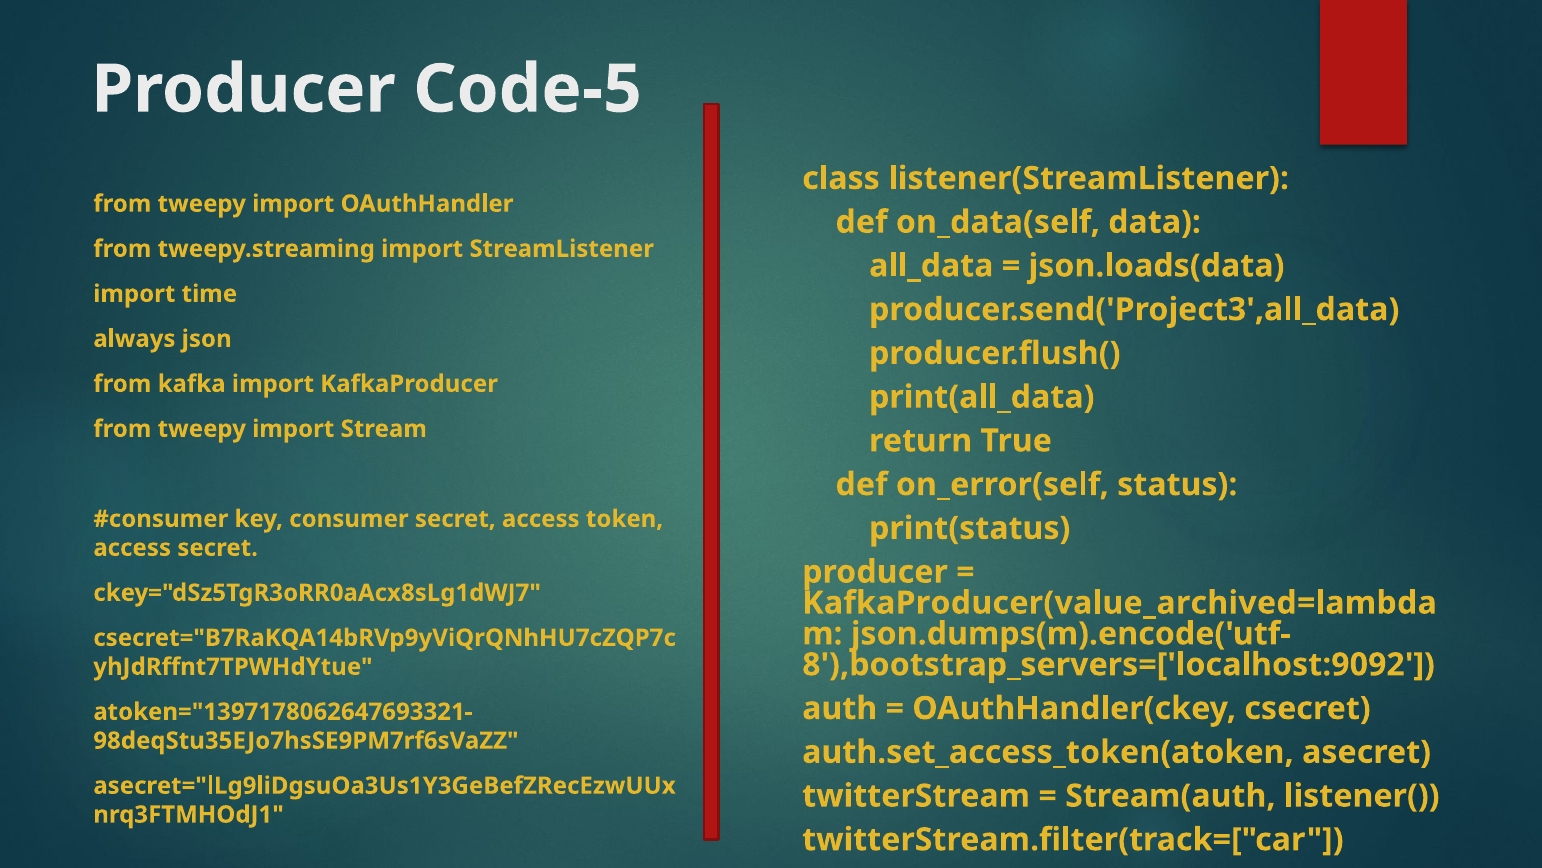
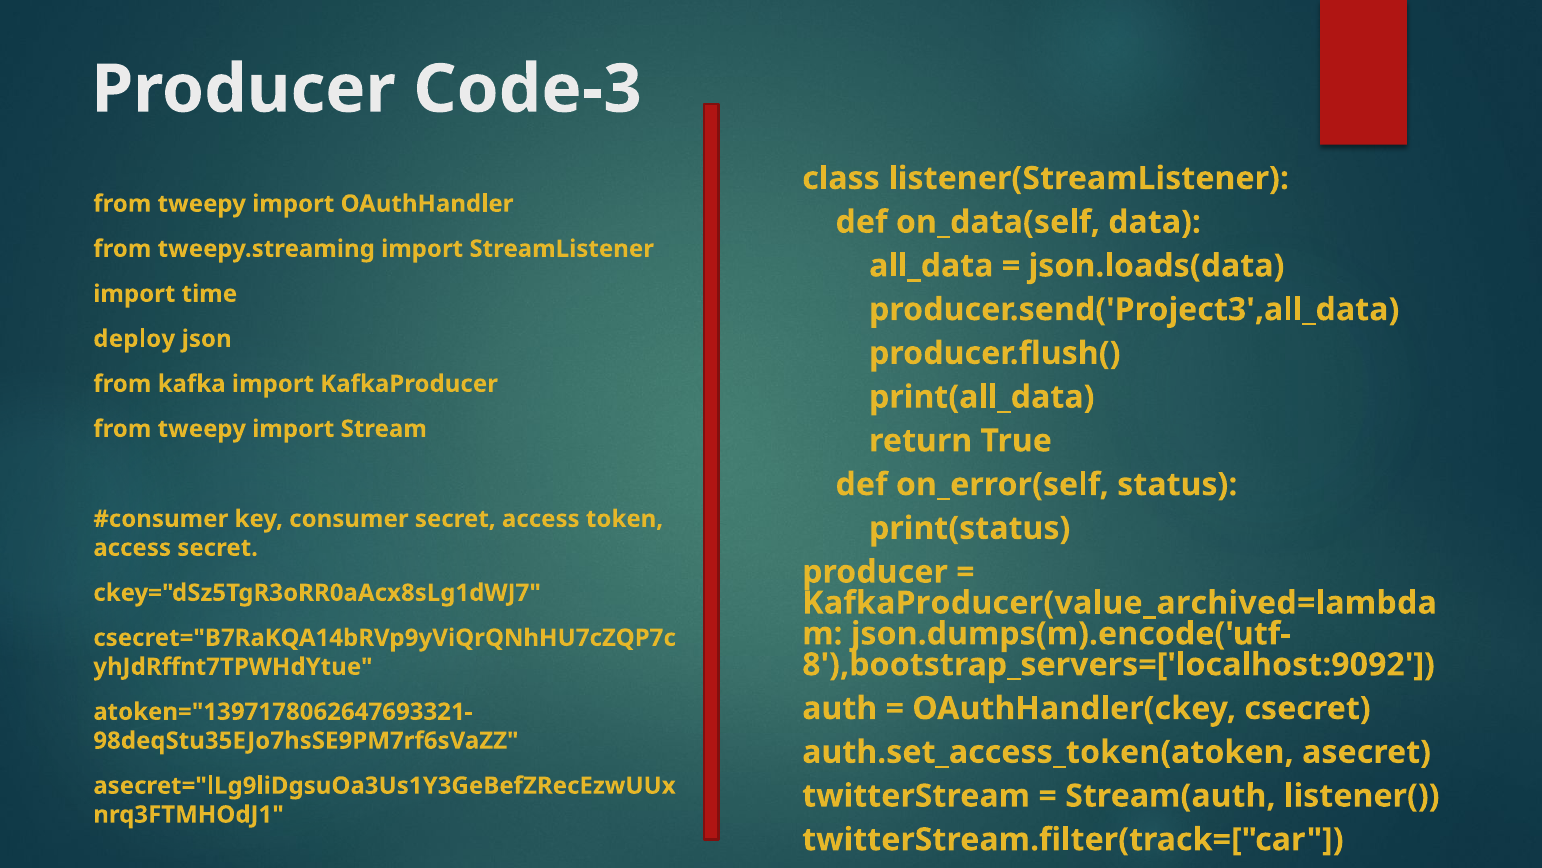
Code-5: Code-5 -> Code-3
always: always -> deploy
